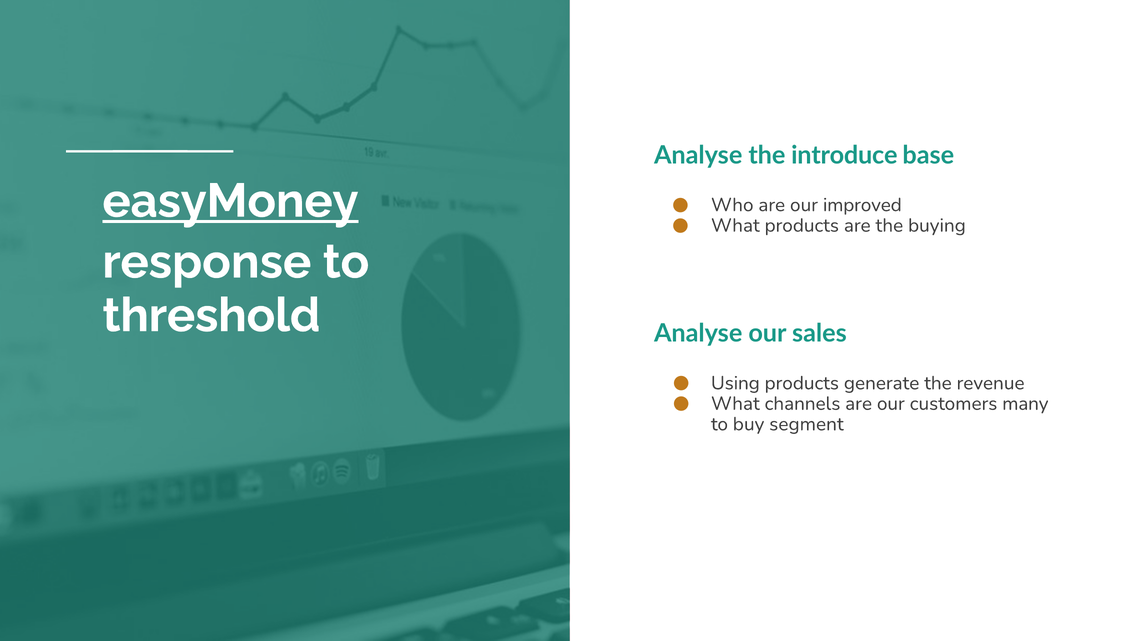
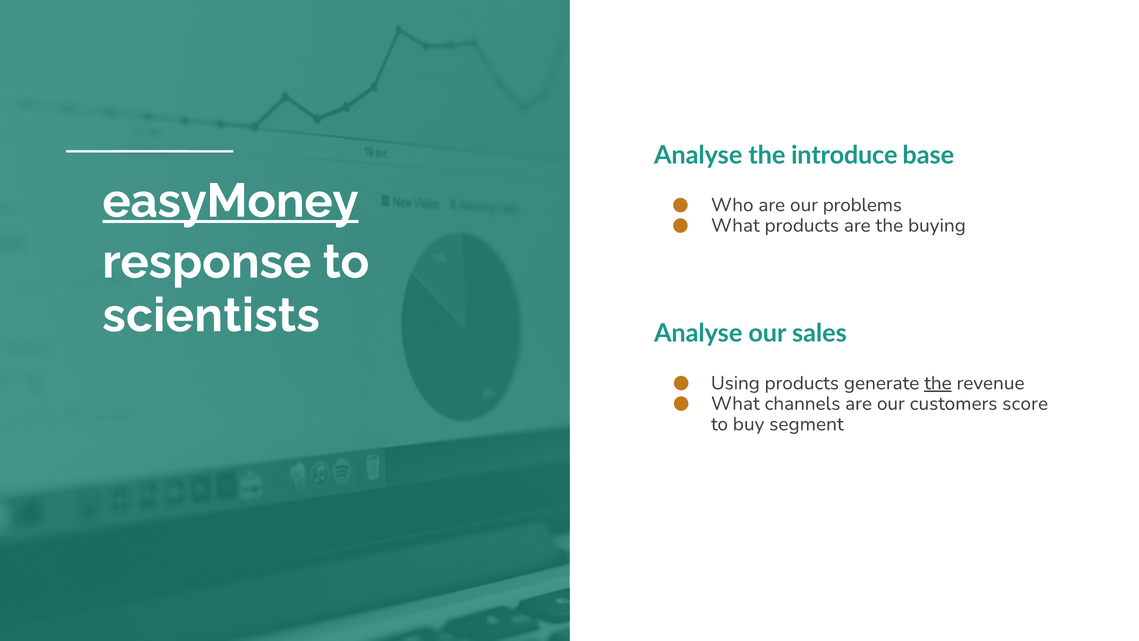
improved: improved -> problems
threshold: threshold -> scientists
the at (938, 383) underline: none -> present
many: many -> score
